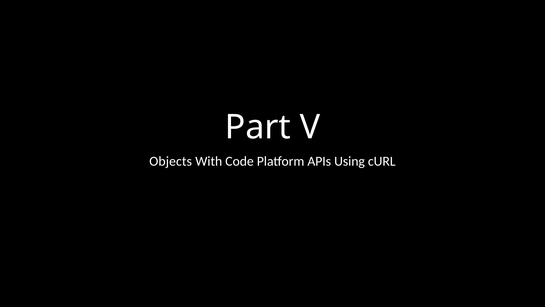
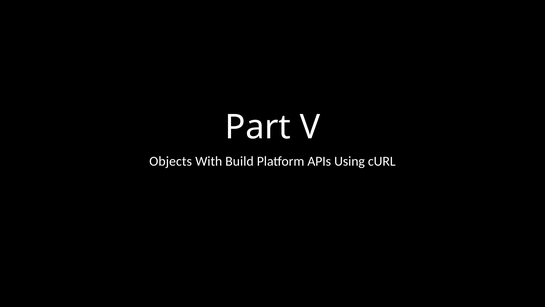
Code: Code -> Build
